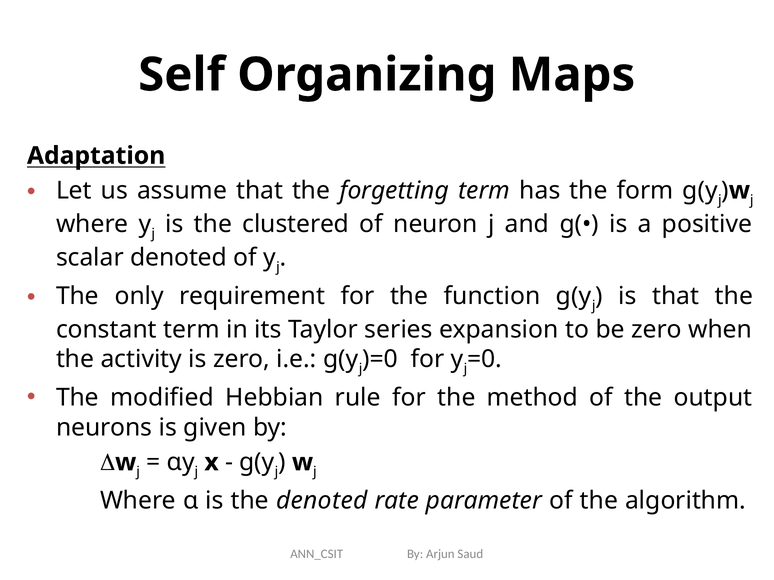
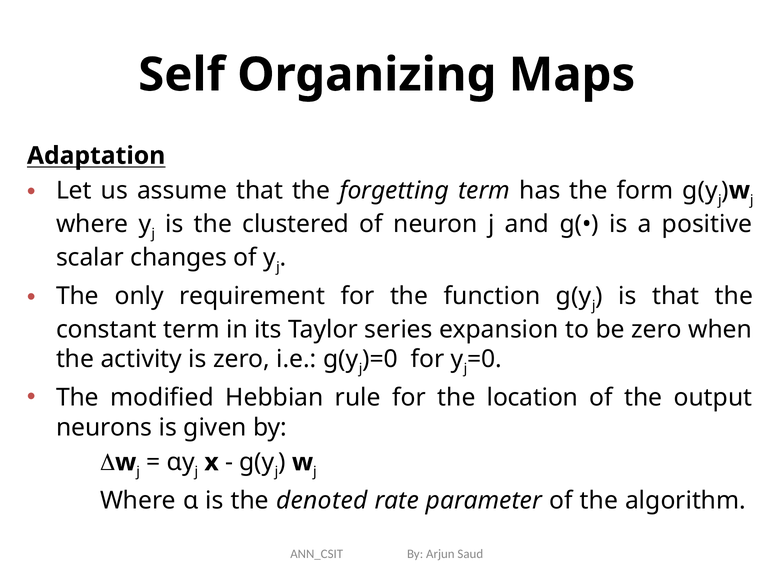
scalar denoted: denoted -> changes
method: method -> location
